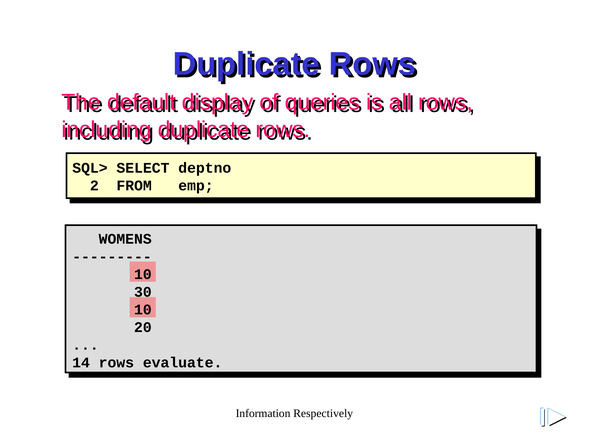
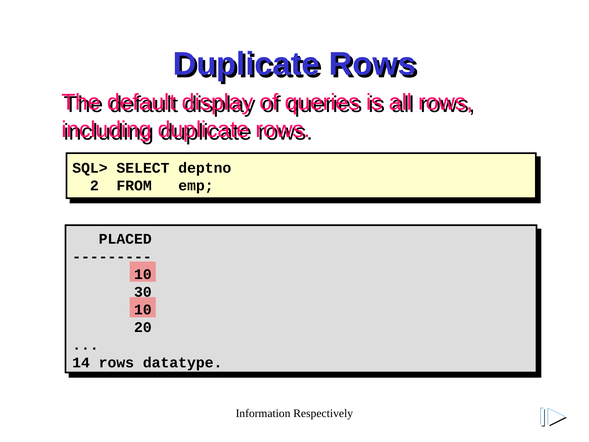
WOMENS: WOMENS -> PLACED
evaluate: evaluate -> datatype
